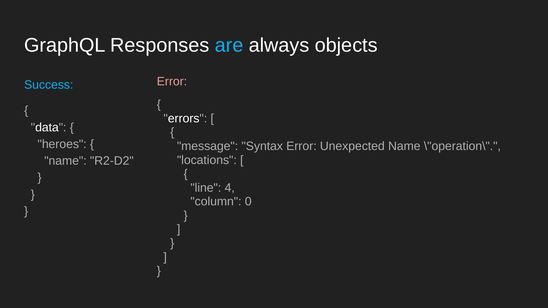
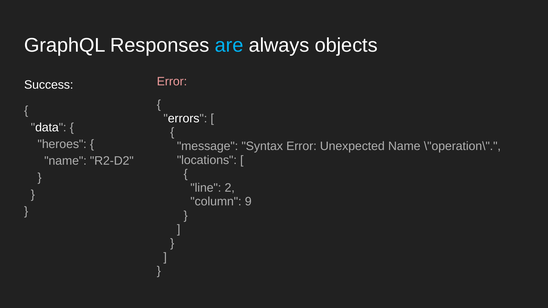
Success colour: light blue -> white
4: 4 -> 2
0: 0 -> 9
